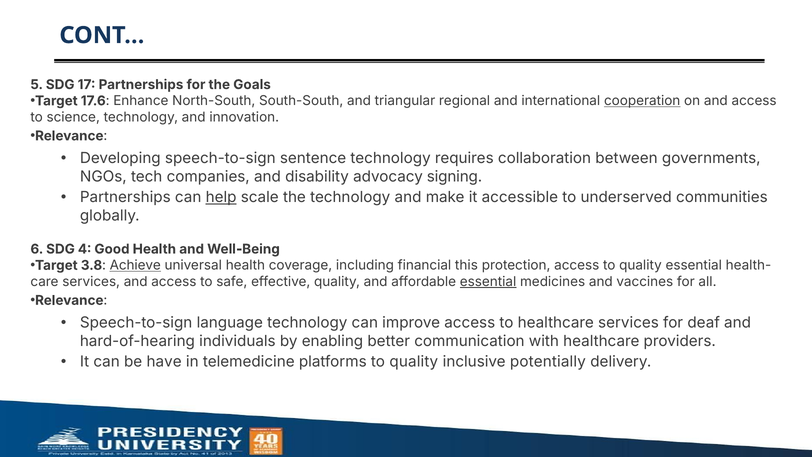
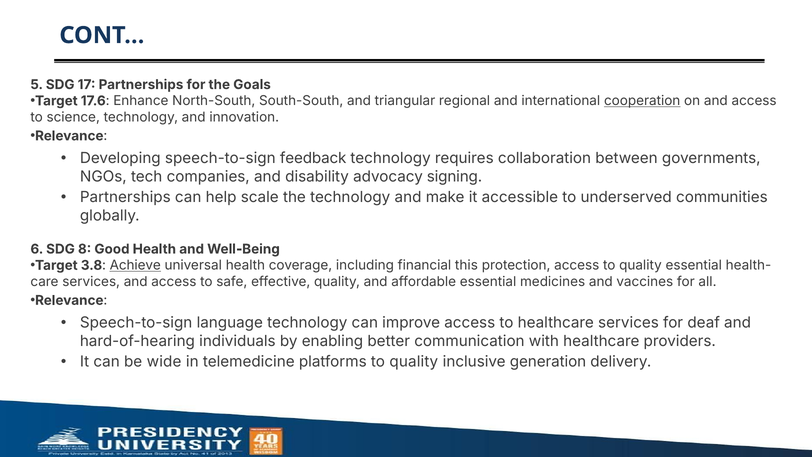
sentence: sentence -> feedback
help underline: present -> none
4: 4 -> 8
essential at (488, 281) underline: present -> none
have: have -> wide
potentially: potentially -> generation
